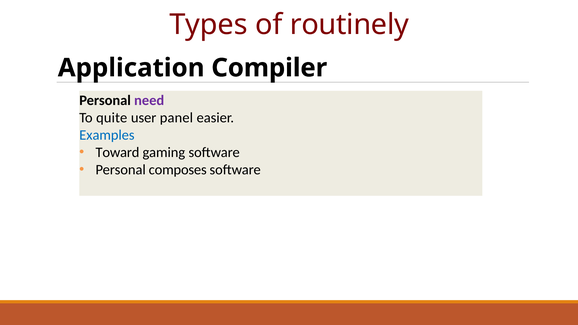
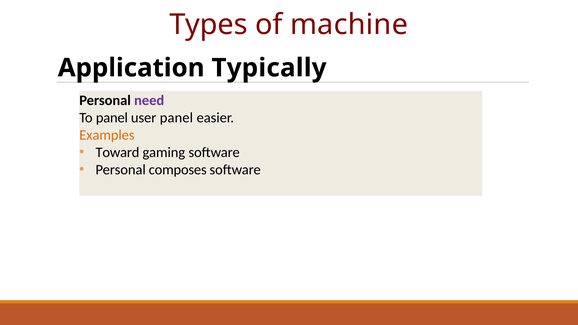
routinely: routinely -> machine
Compiler: Compiler -> Typically
To quite: quite -> panel
Examples colour: blue -> orange
